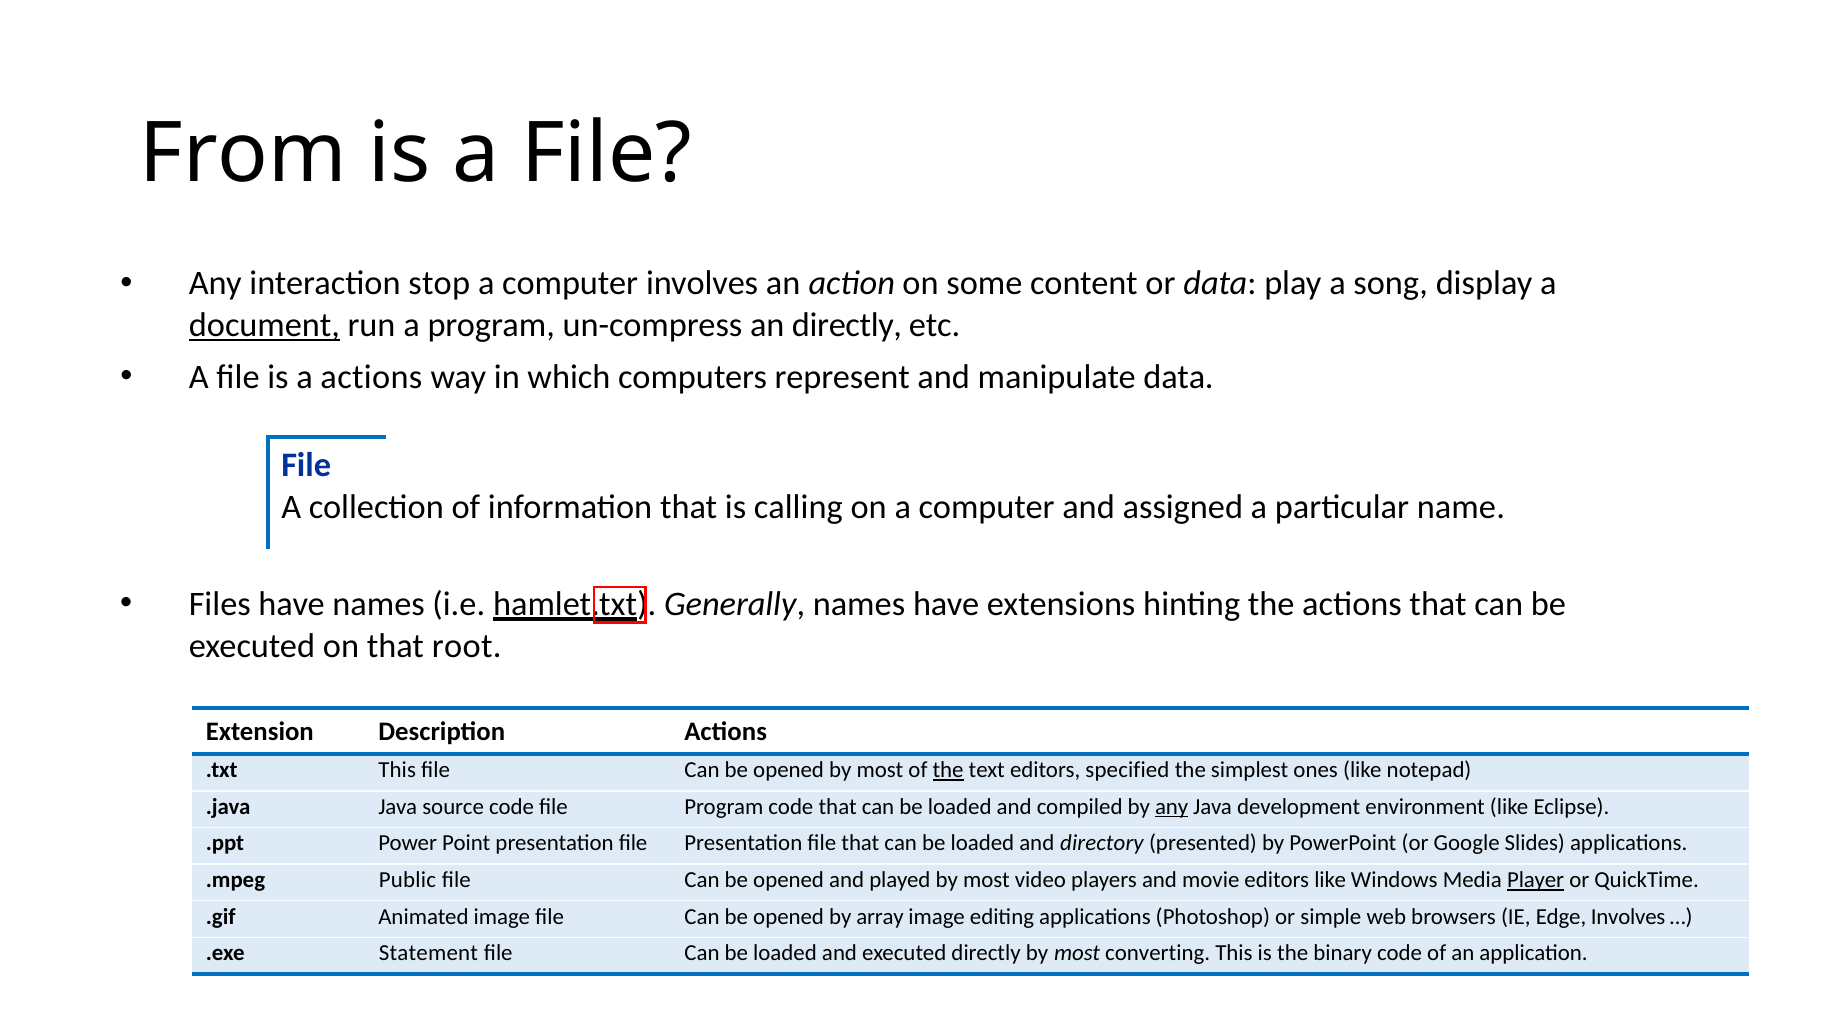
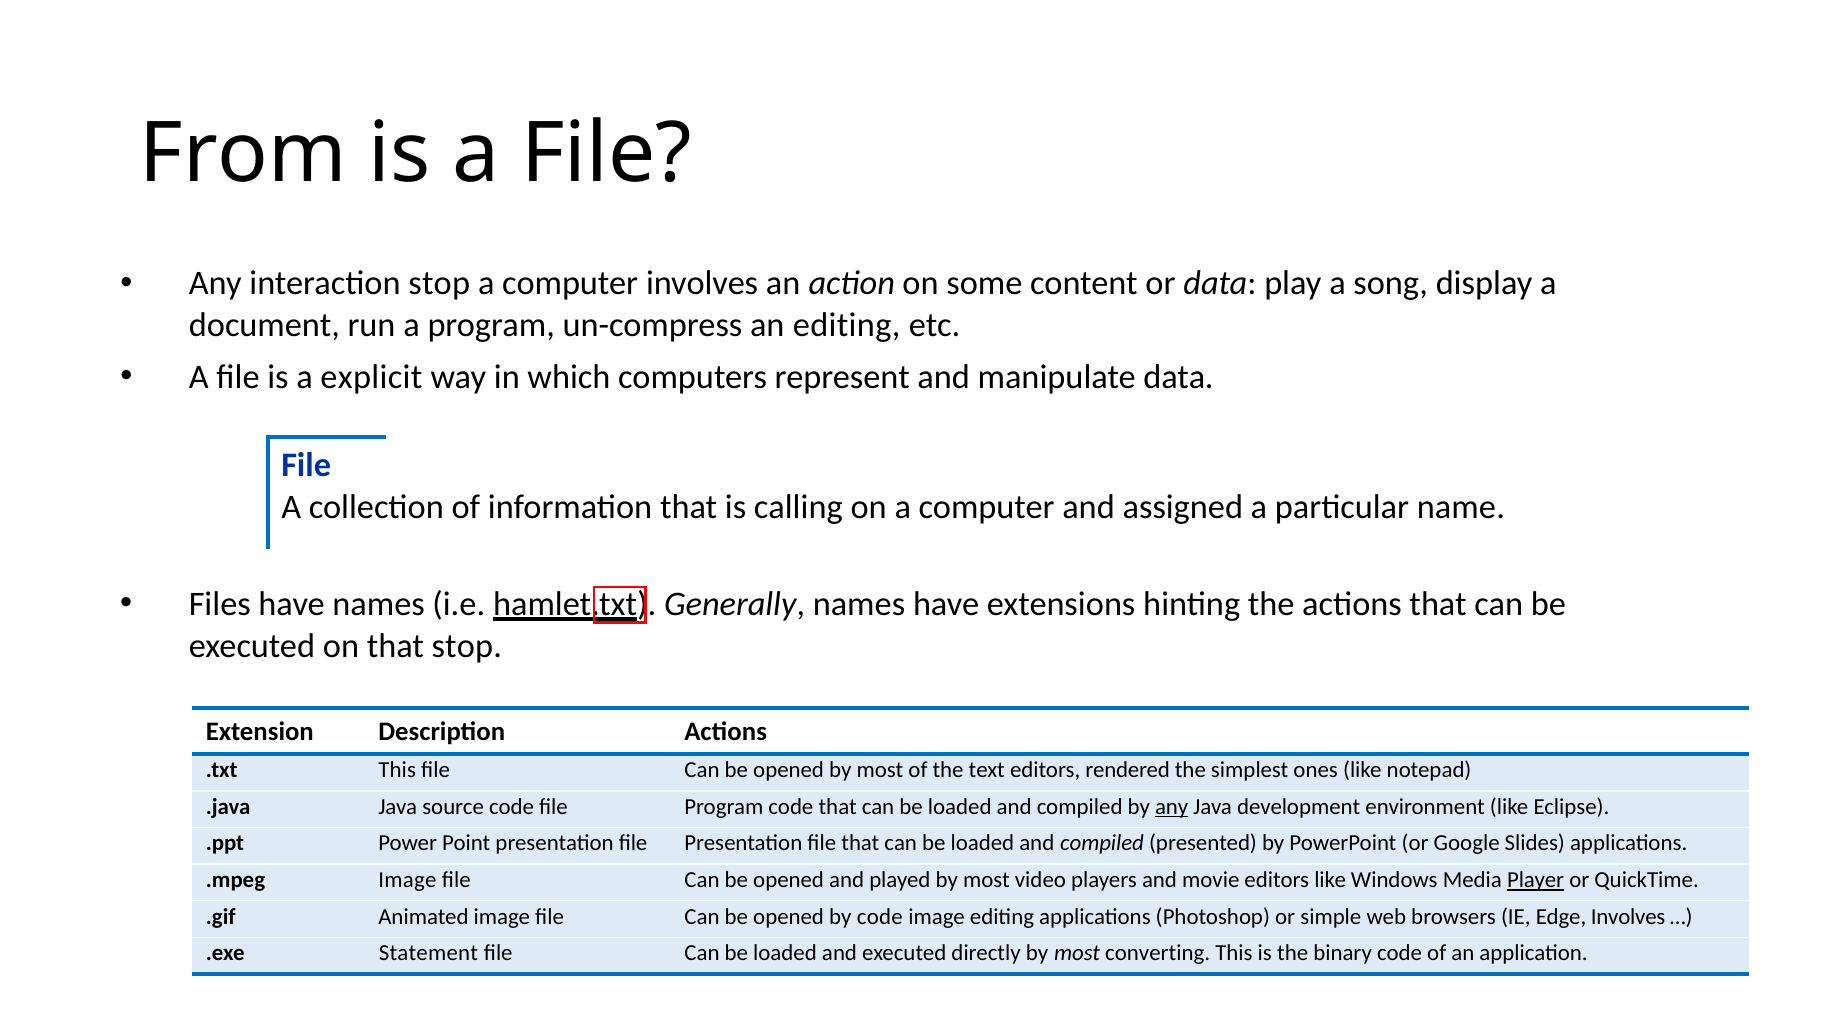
document underline: present -> none
an directly: directly -> editing
a actions: actions -> explicit
that root: root -> stop
the at (948, 770) underline: present -> none
specified: specified -> rendered
directory at (1102, 844): directory -> compiled
.mpeg Public: Public -> Image
by array: array -> code
